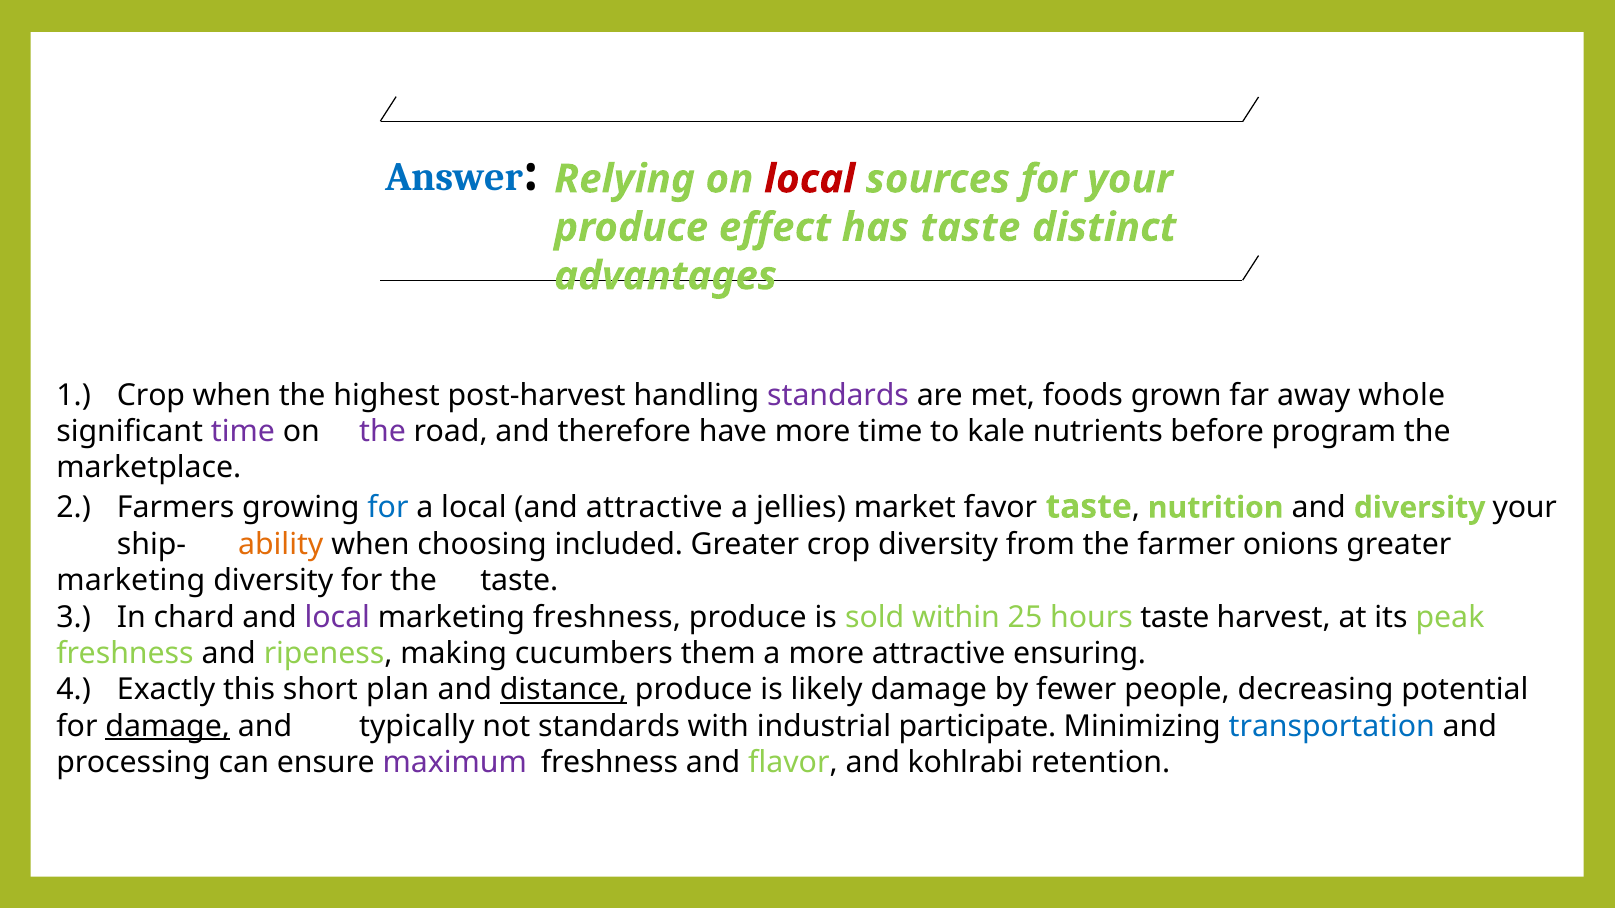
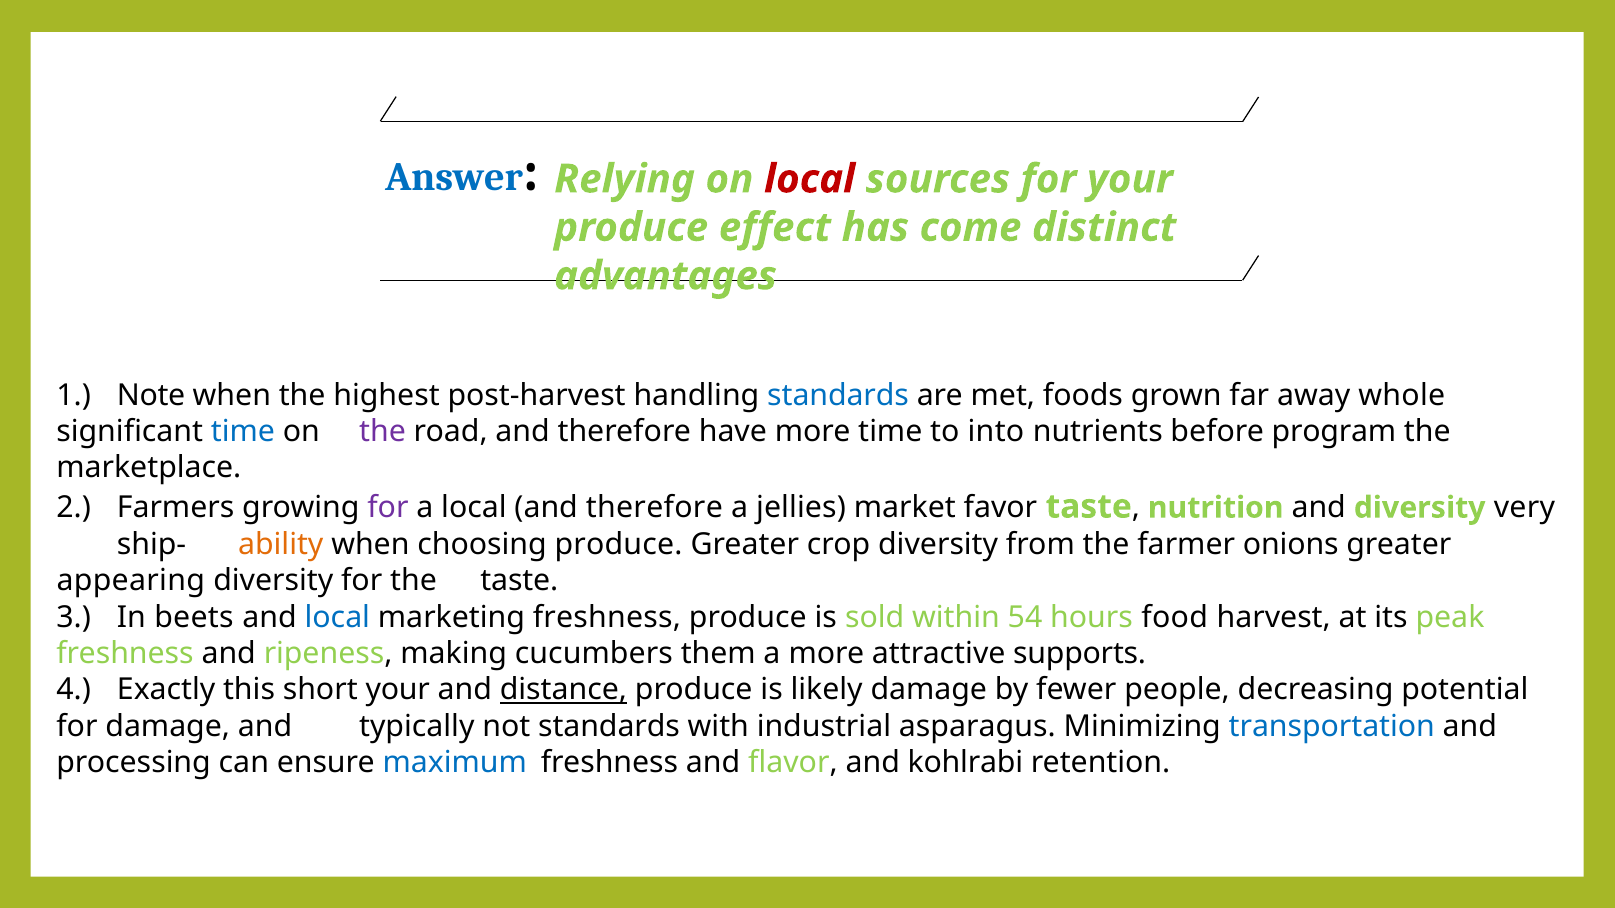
has taste: taste -> come
1 Crop: Crop -> Note
standards at (838, 395) colour: purple -> blue
time at (243, 432) colour: purple -> blue
kale: kale -> into
for at (388, 508) colour: blue -> purple
local and attractive: attractive -> therefore
diversity your: your -> very
choosing included: included -> produce
marketing at (131, 581): marketing -> appearing
chard: chard -> beets
local at (337, 618) colour: purple -> blue
25: 25 -> 54
hours taste: taste -> food
ensuring: ensuring -> supports
short plan: plan -> your
damage at (168, 727) underline: present -> none
participate: participate -> asparagus
maximum colour: purple -> blue
